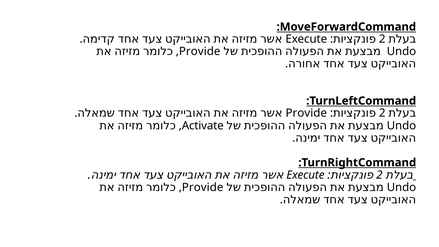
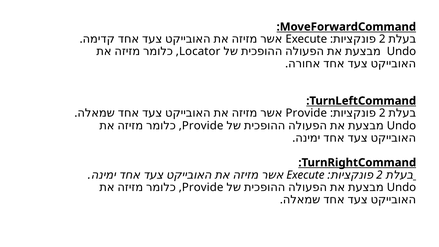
Provide at (200, 51): Provide -> Locator
Activate at (203, 126): Activate -> Provide
